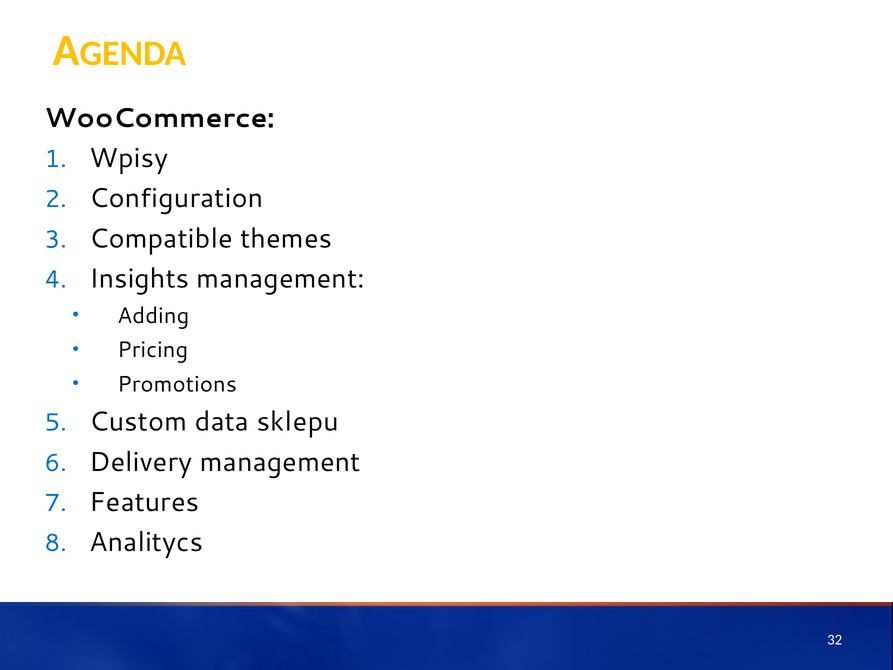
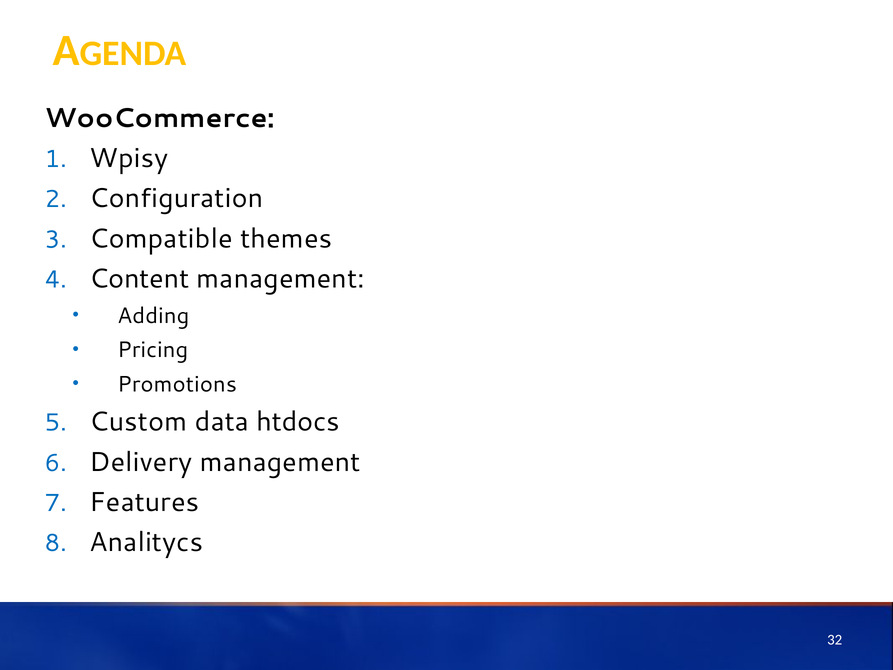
Insights: Insights -> Content
sklepu: sklepu -> htdocs
